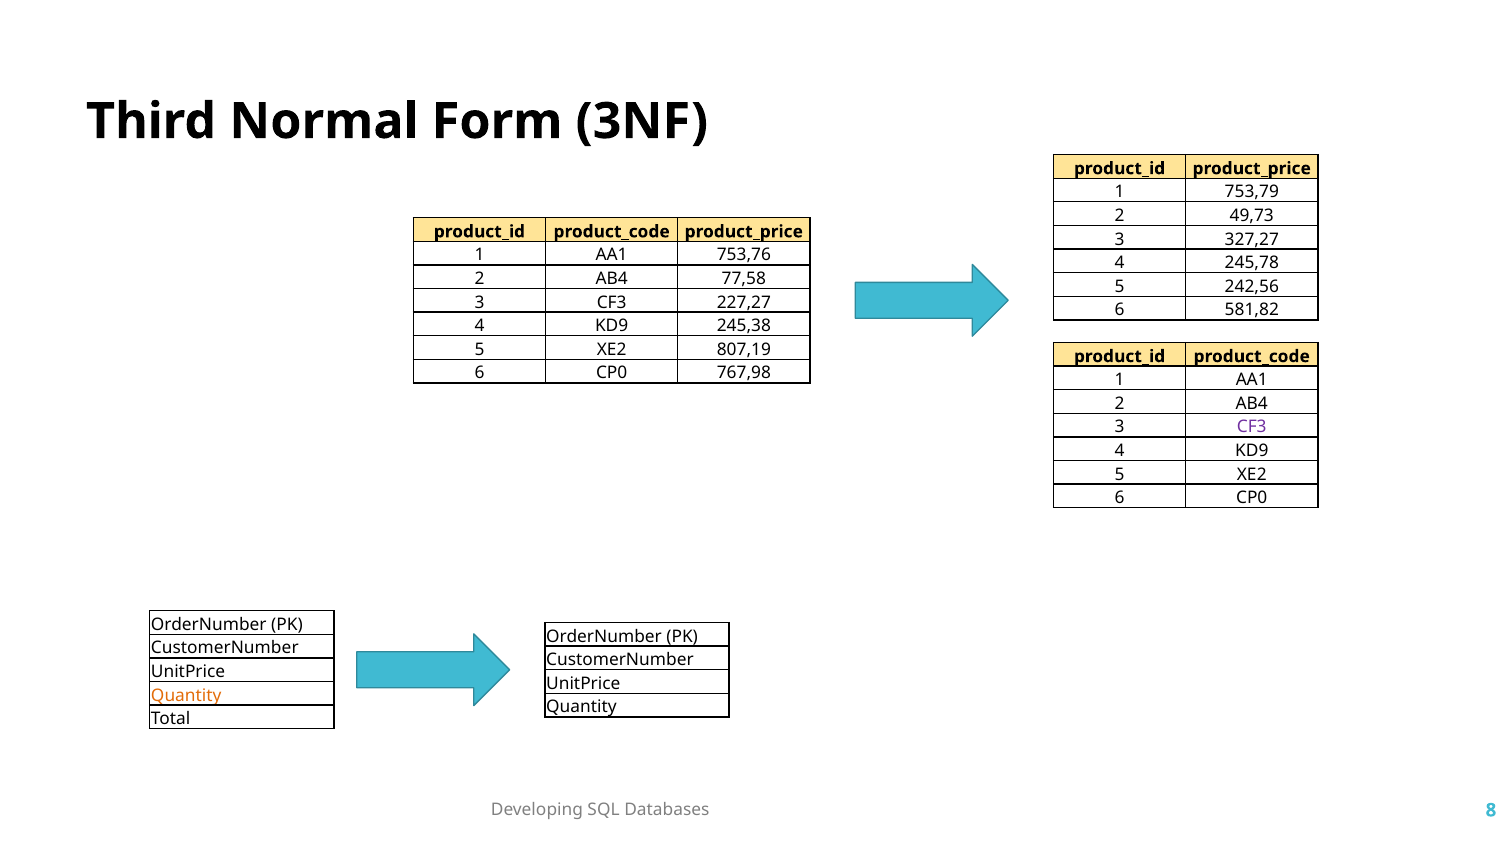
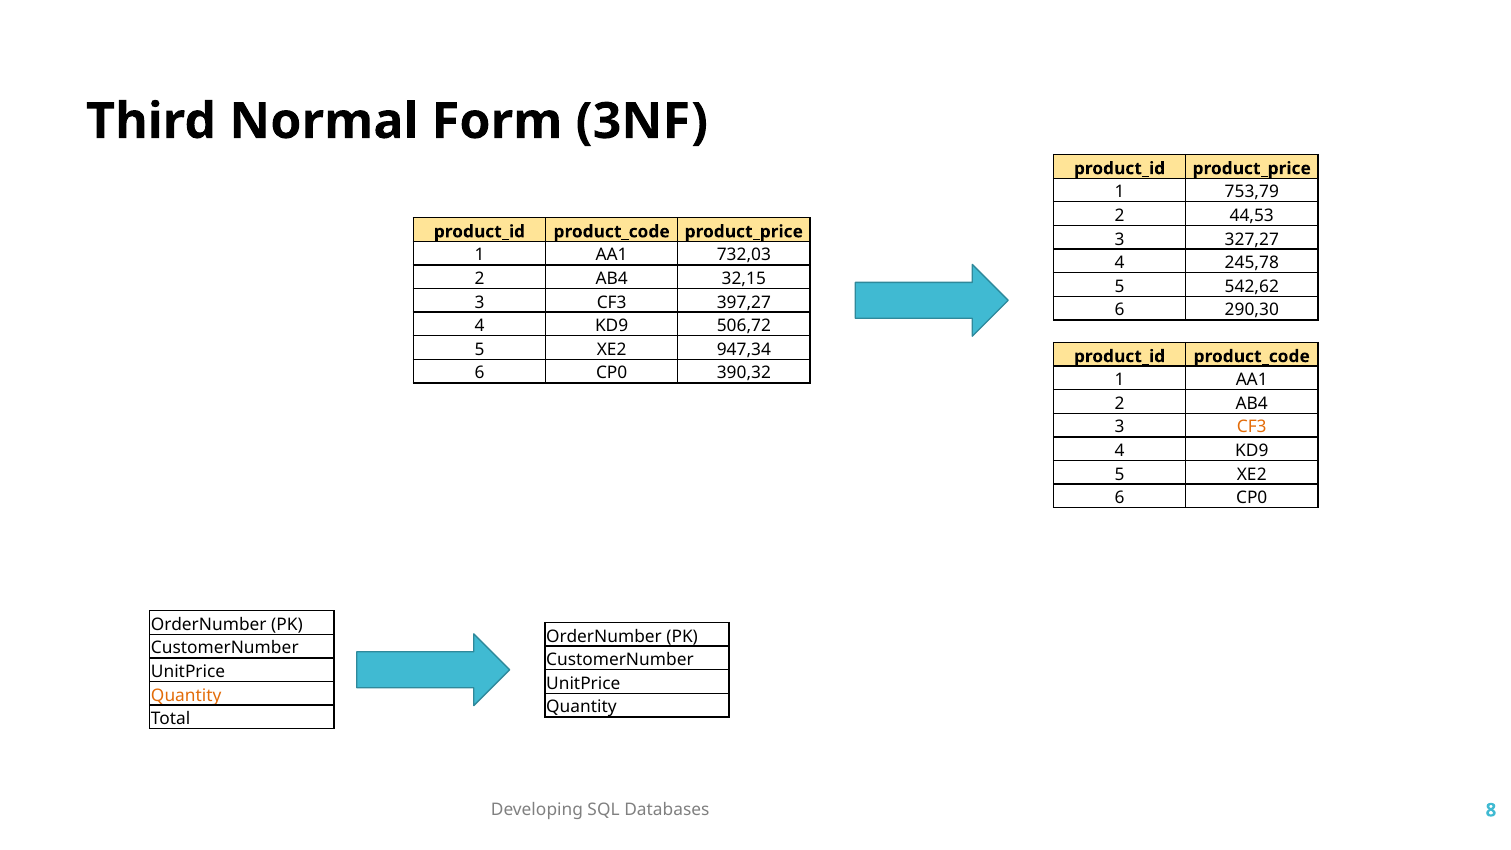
49,73: 49,73 -> 44,53
753,76: 753,76 -> 732,03
77,58: 77,58 -> 32,15
242,56: 242,56 -> 542,62
227,27: 227,27 -> 397,27
581,82: 581,82 -> 290,30
245,38: 245,38 -> 506,72
807,19: 807,19 -> 947,34
767,98: 767,98 -> 390,32
CF3 at (1252, 427) colour: purple -> orange
